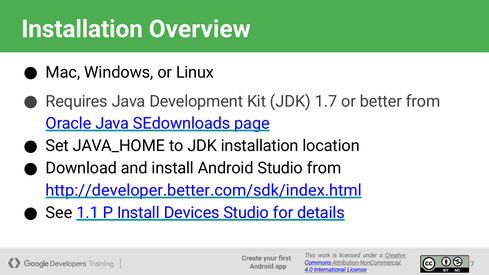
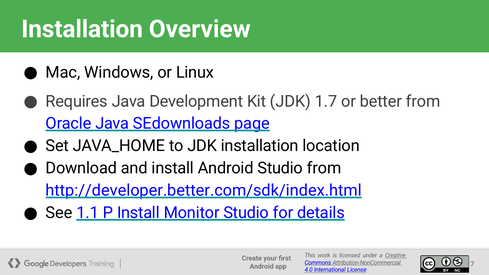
Devices: Devices -> Monitor
